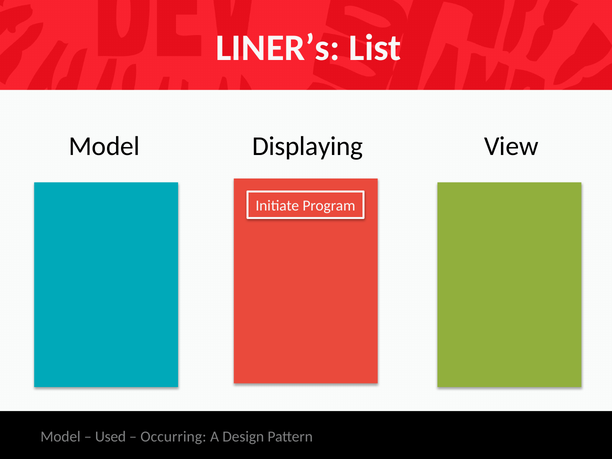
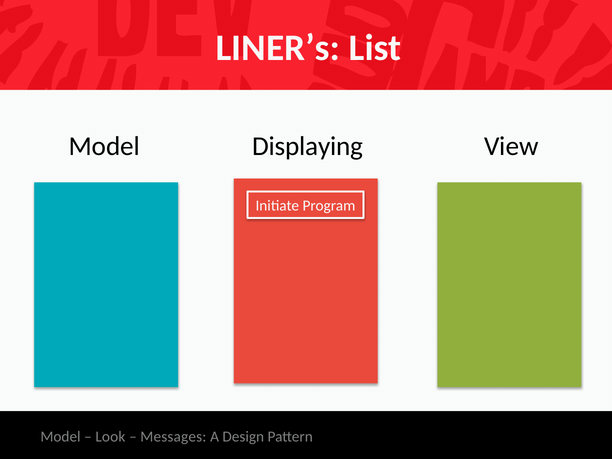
Used: Used -> Look
Occurring: Occurring -> Messages
